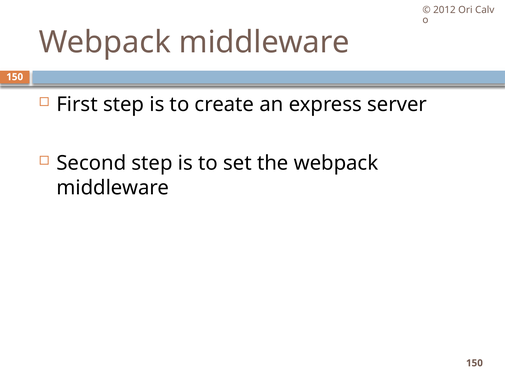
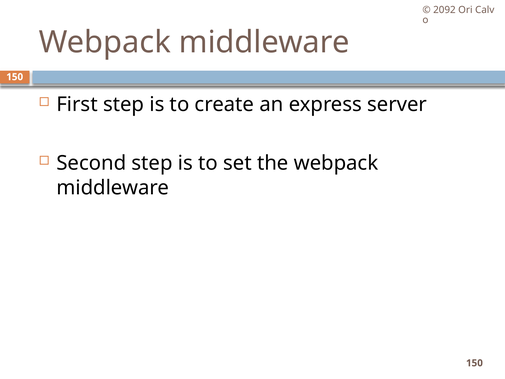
2012: 2012 -> 2092
